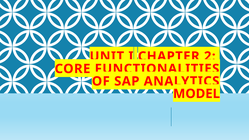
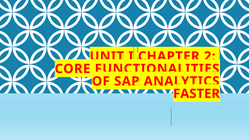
MODEL: MODEL -> FASTER
